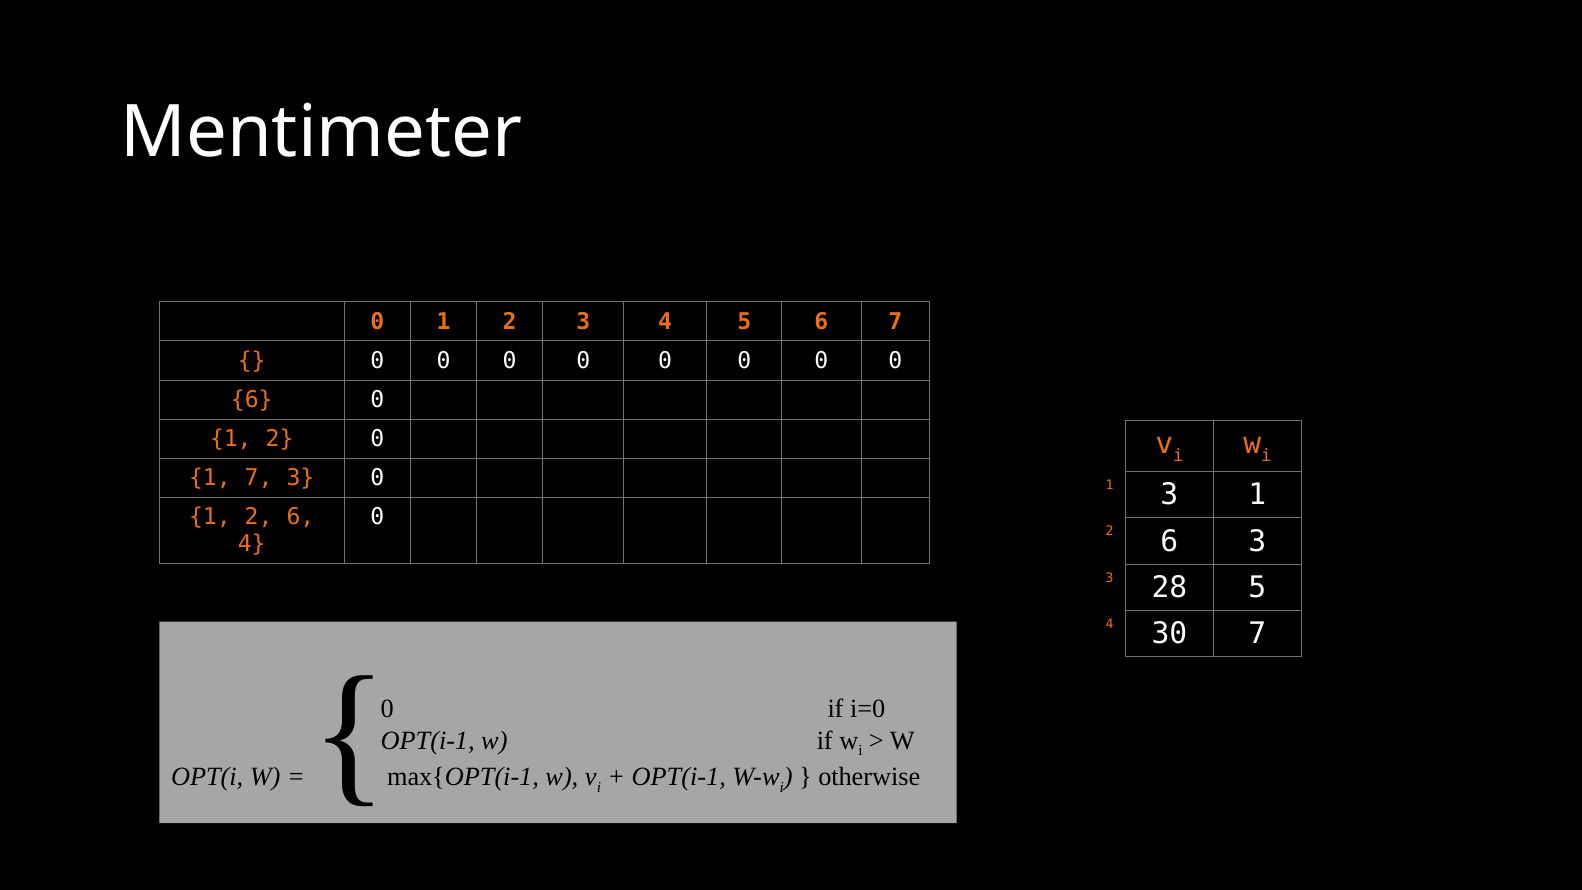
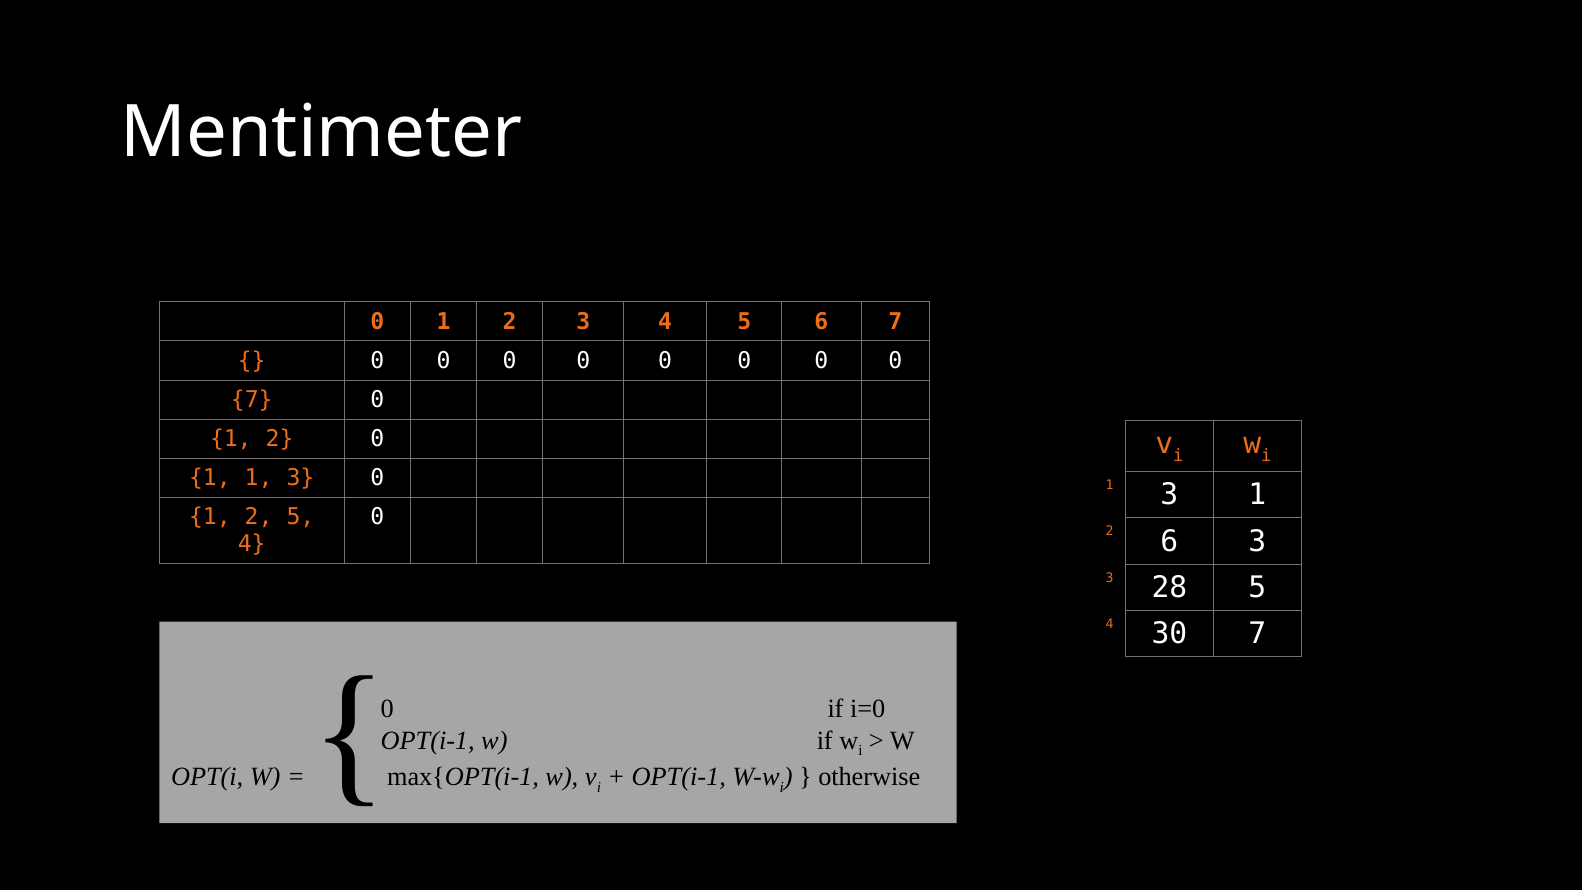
6 at (252, 400): 6 -> 7
1 7: 7 -> 1
6 at (300, 517): 6 -> 5
